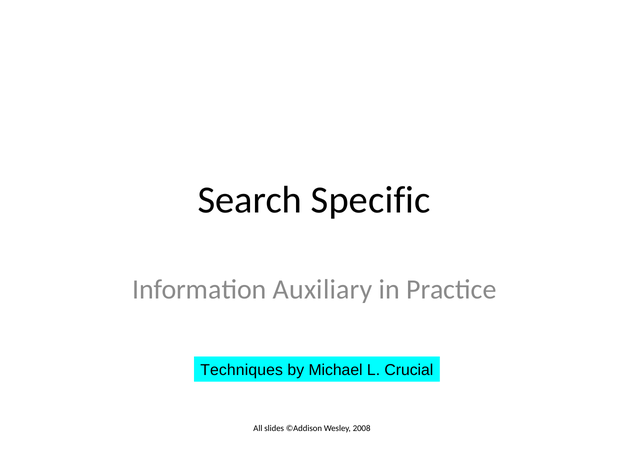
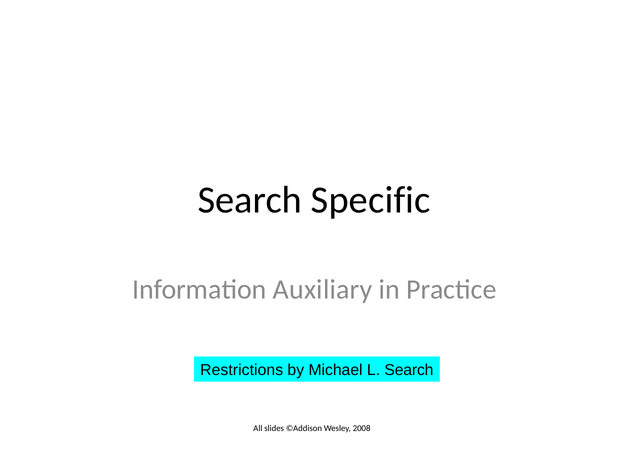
Techniques: Techniques -> Restrictions
L Crucial: Crucial -> Search
